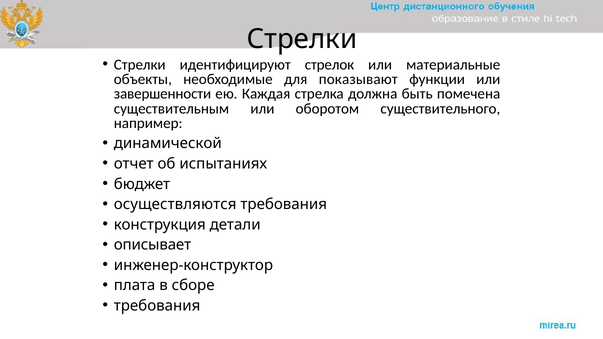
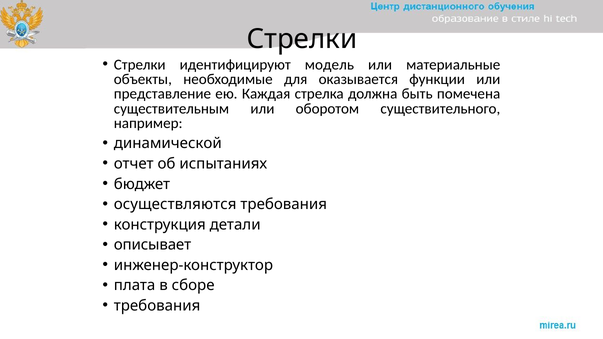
стрелок: стрелок -> модель
показывают: показывают -> оказывается
завершенности: завершенности -> представление
